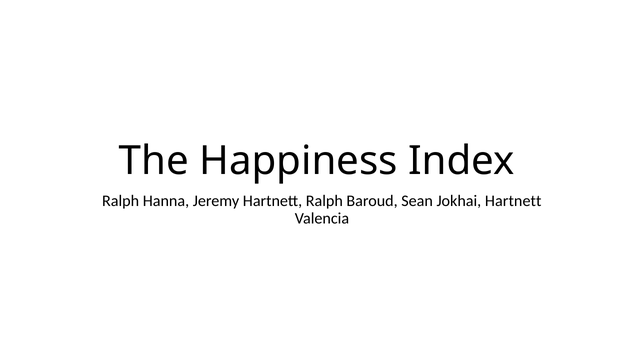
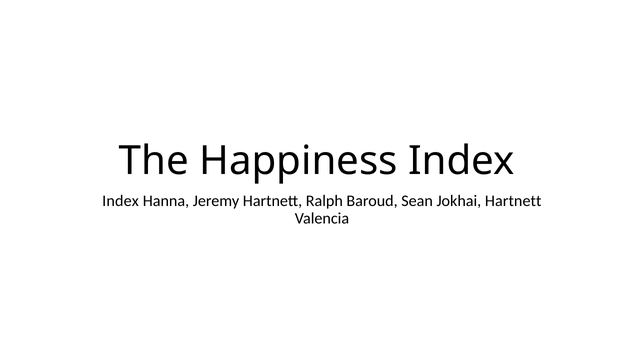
Ralph at (121, 201): Ralph -> Index
